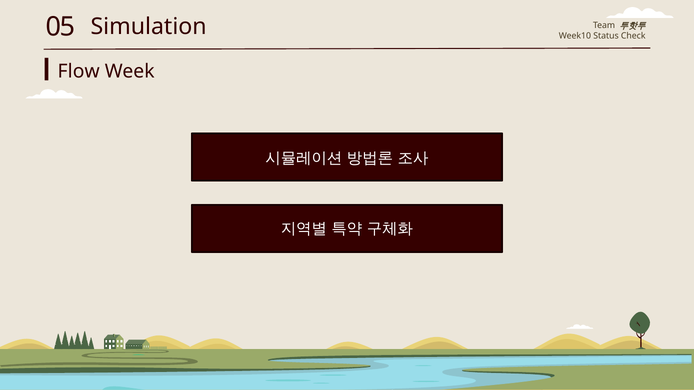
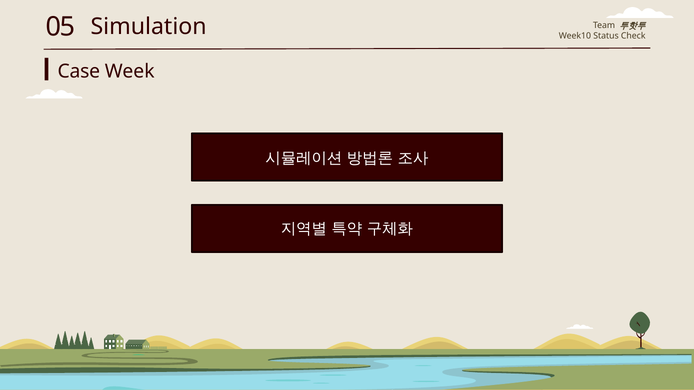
Flow: Flow -> Case
